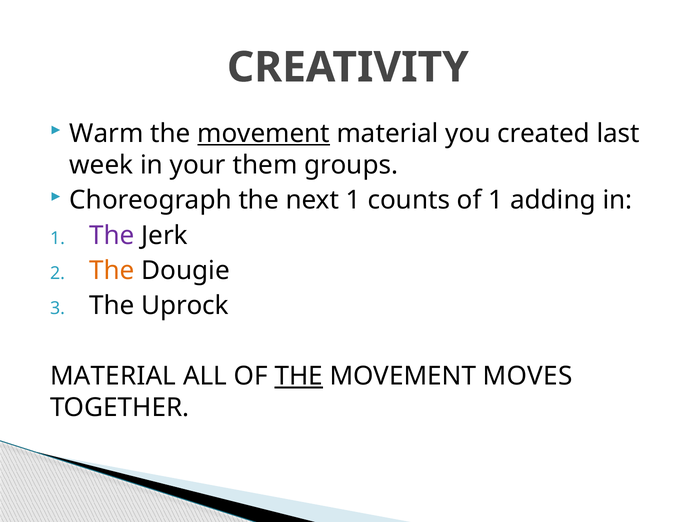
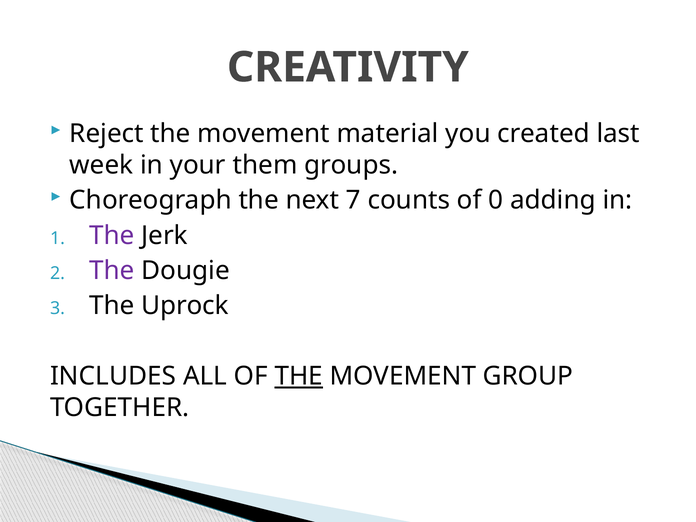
Warm: Warm -> Reject
movement at (264, 134) underline: present -> none
next 1: 1 -> 7
of 1: 1 -> 0
The at (112, 271) colour: orange -> purple
MATERIAL at (113, 376): MATERIAL -> INCLUDES
MOVES: MOVES -> GROUP
